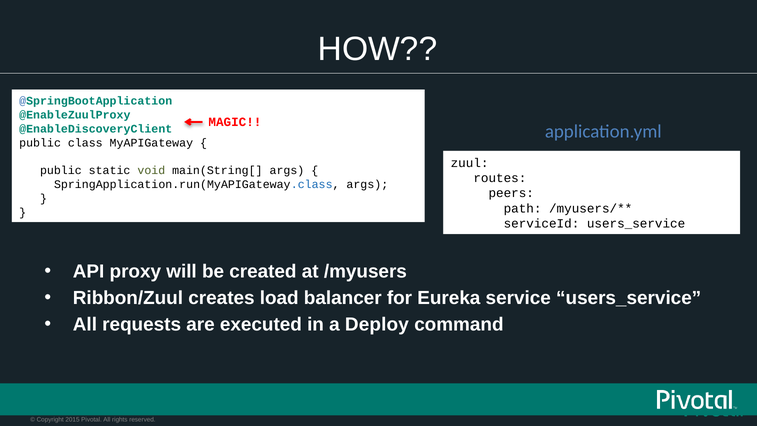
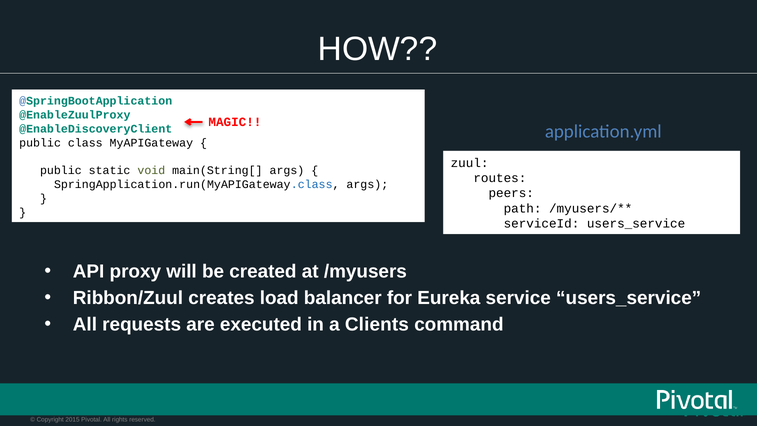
Deploy: Deploy -> Clients
